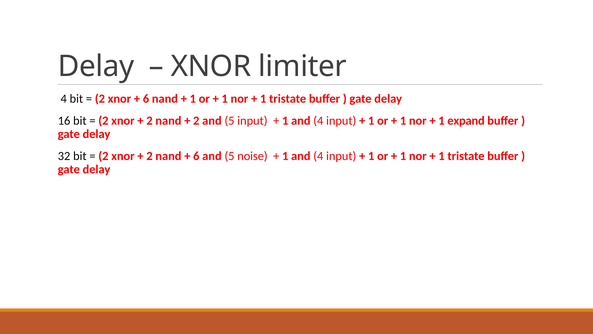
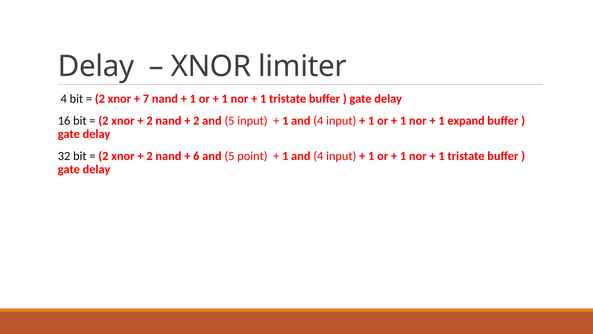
6 at (146, 99): 6 -> 7
noise: noise -> point
